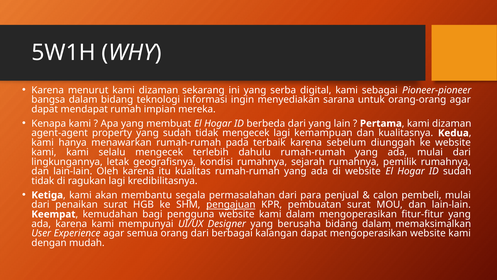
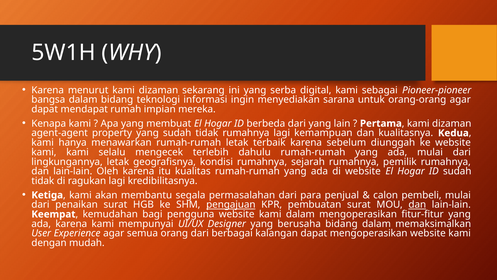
tidak mengecek: mengecek -> rumahnya
rumah-rumah pada: pada -> letak
dan at (417, 204) underline: none -> present
